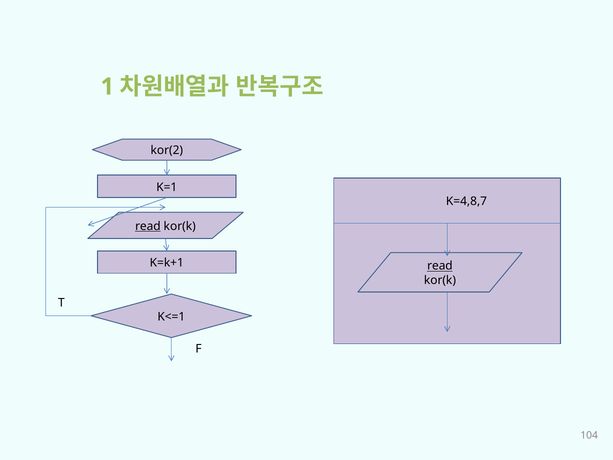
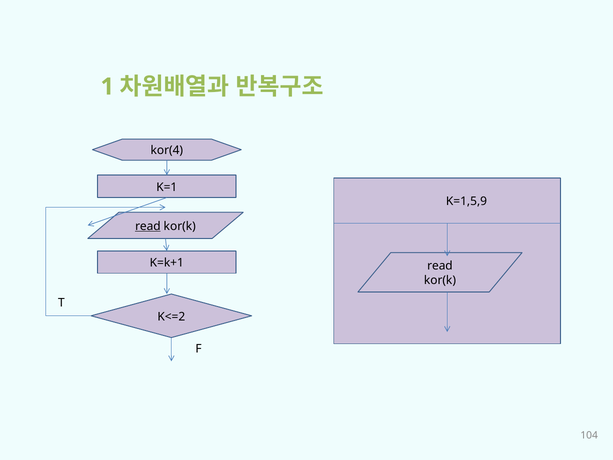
kor(2: kor(2 -> kor(4
K=4,8,7: K=4,8,7 -> K=1,5,9
read at (440, 266) underline: present -> none
K<=1: K<=1 -> K<=2
